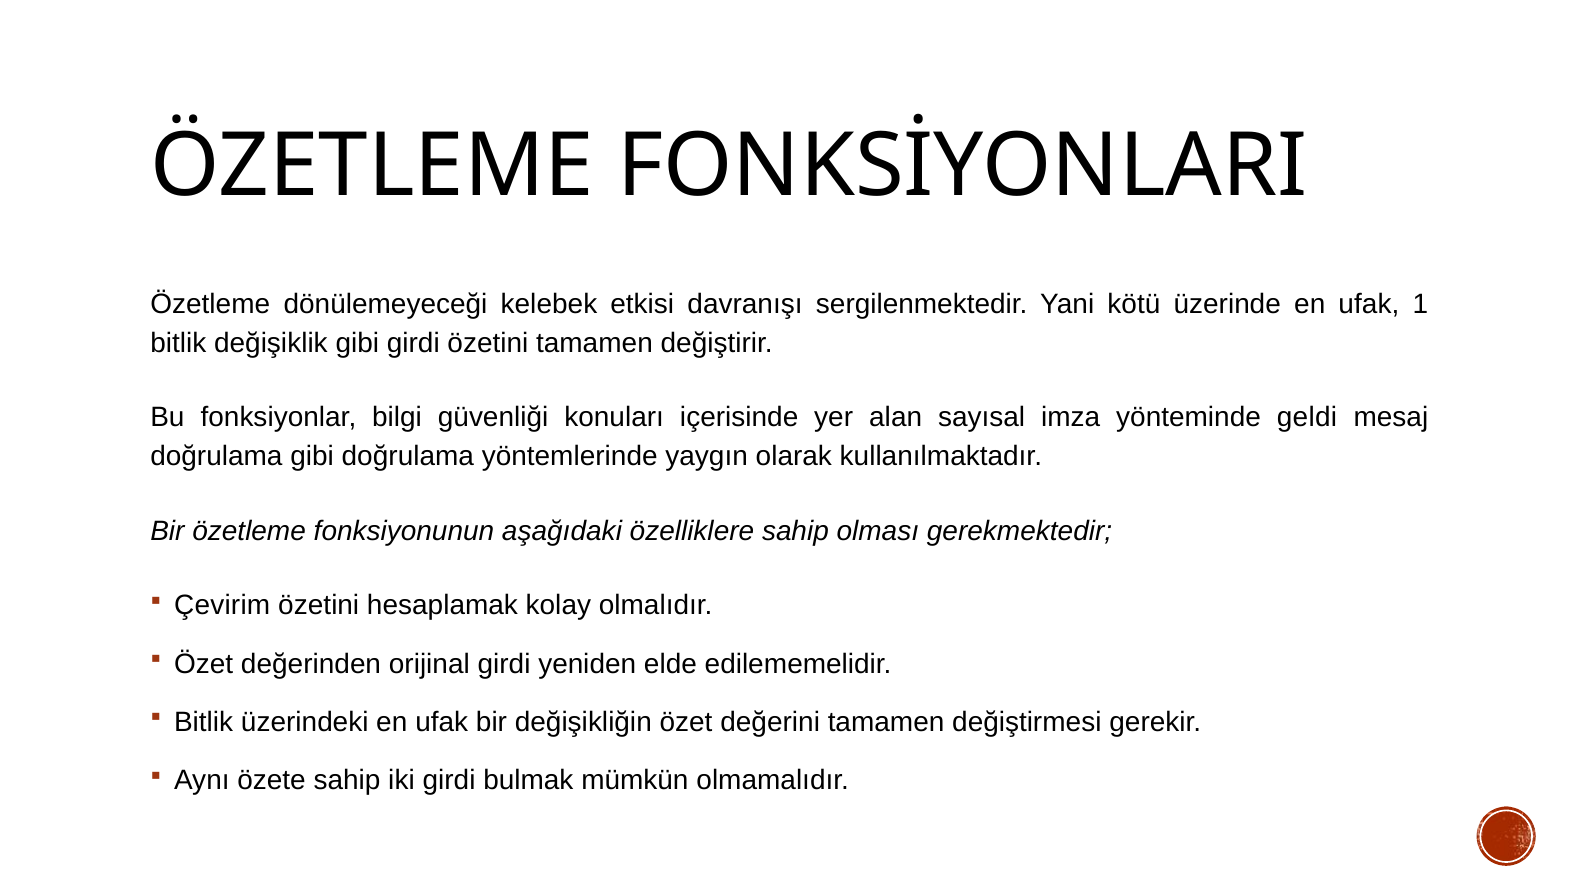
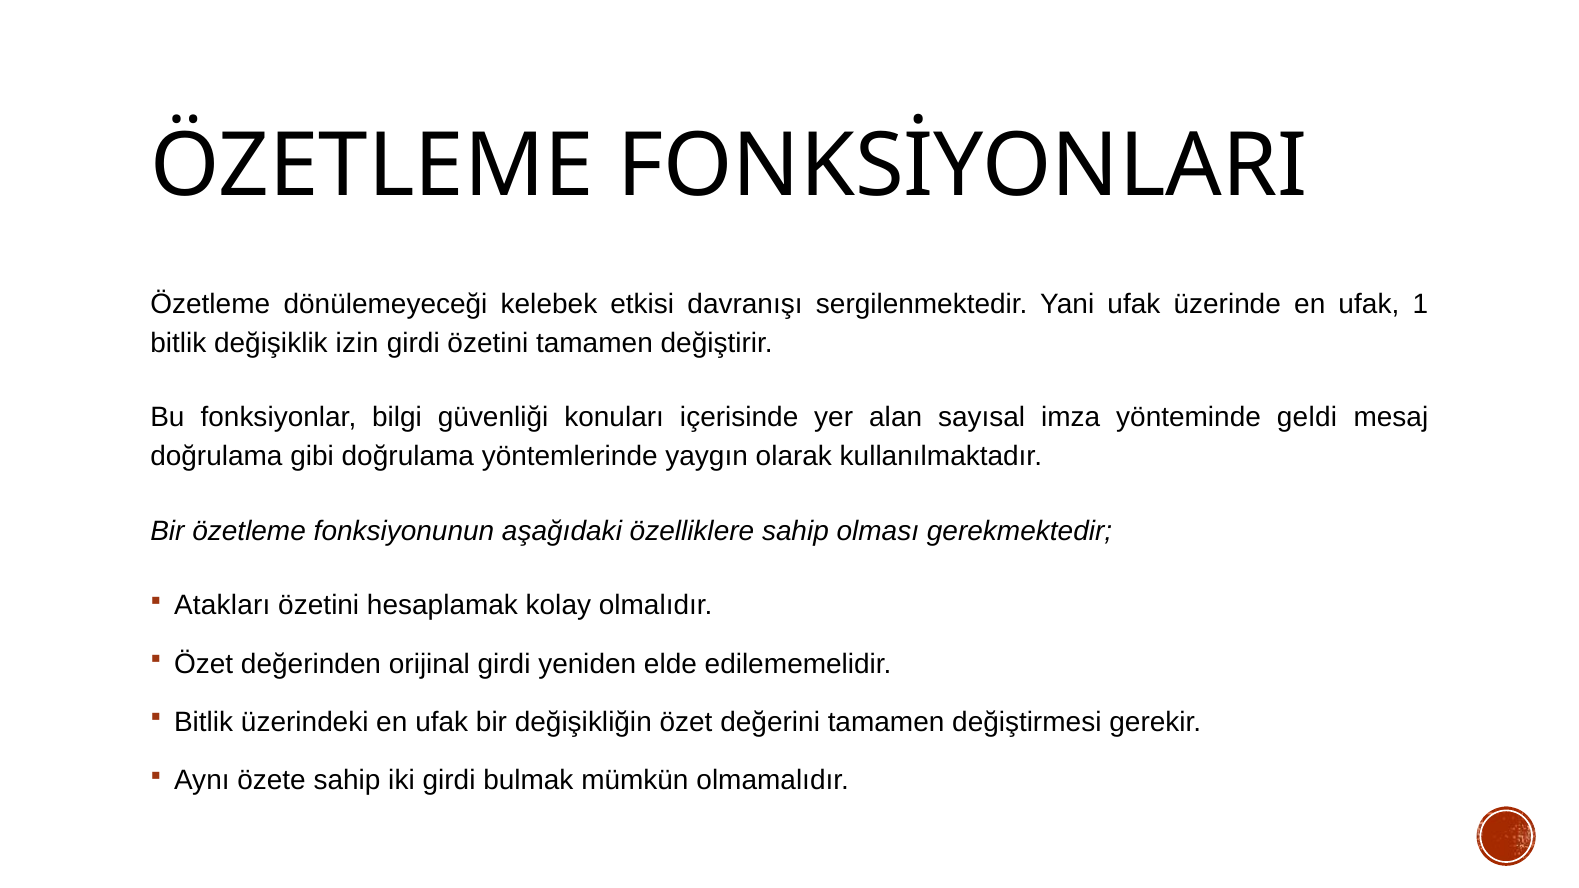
Yani kötü: kötü -> ufak
değişiklik gibi: gibi -> izin
Çevirim: Çevirim -> Atakları
